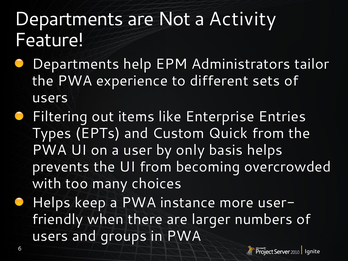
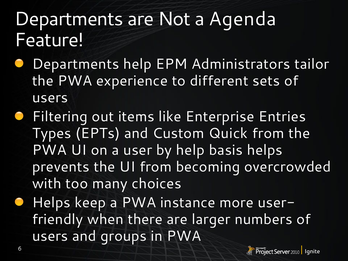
Activity: Activity -> Agenda
by only: only -> help
